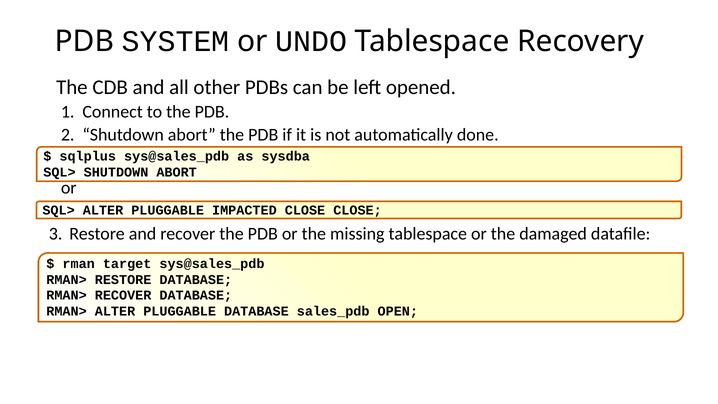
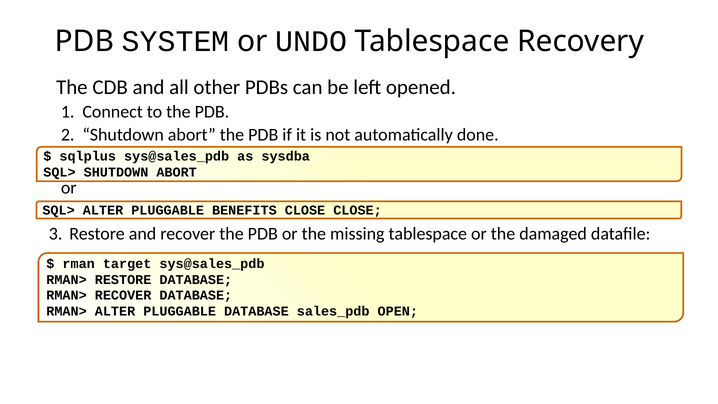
IMPACTED: IMPACTED -> BENEFITS
